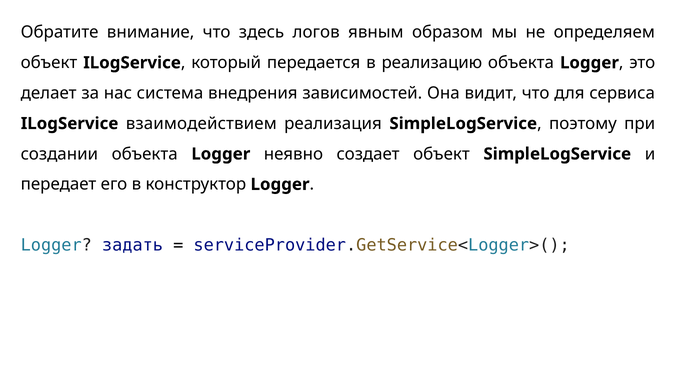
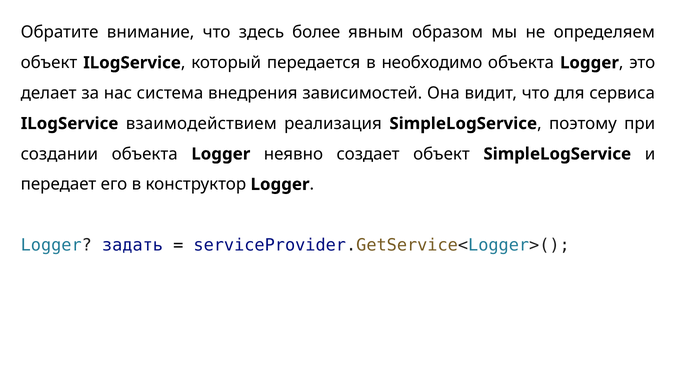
логов: логов -> более
реализацию: реализацию -> необходимо
